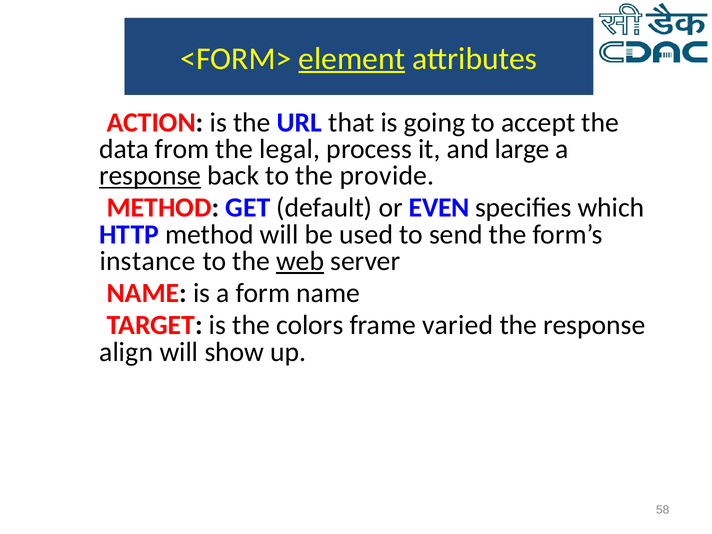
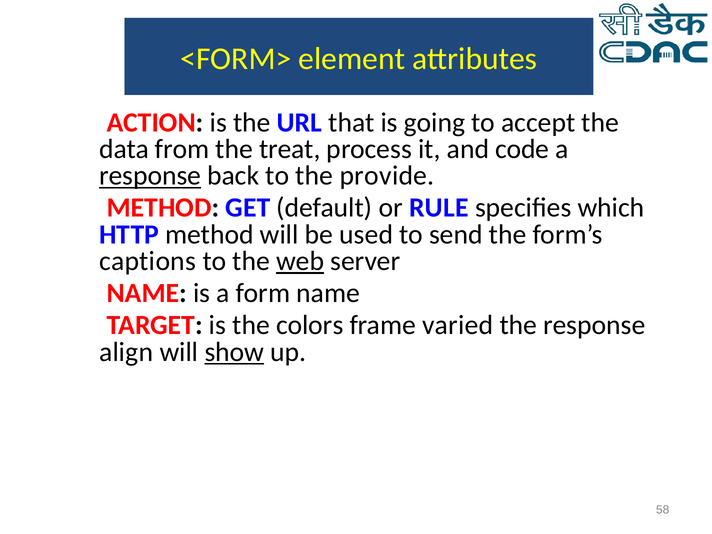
element underline: present -> none
legal: legal -> treat
large: large -> code
EVEN: EVEN -> RULE
instance: instance -> captions
show underline: none -> present
